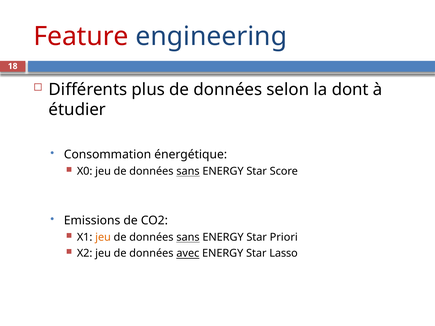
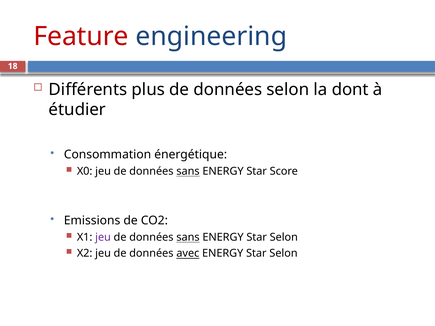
jeu at (103, 237) colour: orange -> purple
sans ENERGY Star Priori: Priori -> Selon
avec ENERGY Star Lasso: Lasso -> Selon
